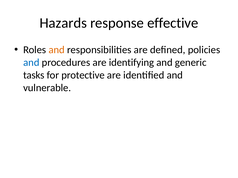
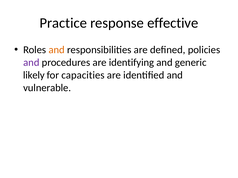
Hazards: Hazards -> Practice
and at (31, 63) colour: blue -> purple
tasks: tasks -> likely
protective: protective -> capacities
